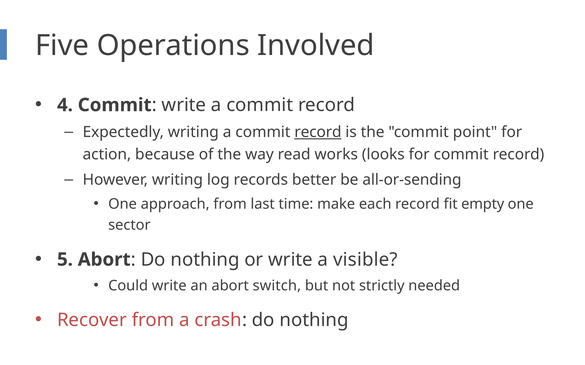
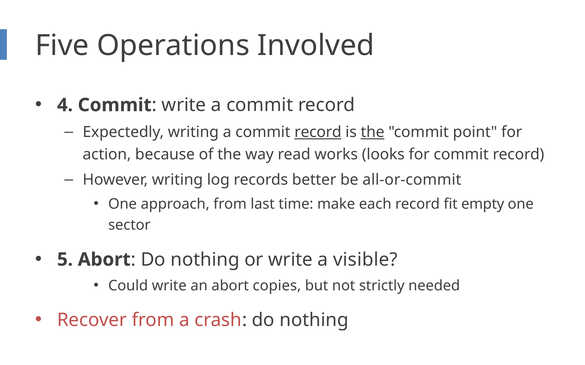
the at (373, 132) underline: none -> present
all-or-sending: all-or-sending -> all-or-commit
switch: switch -> copies
